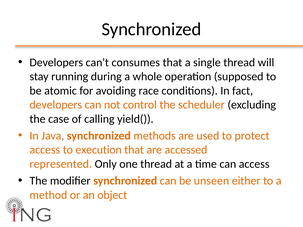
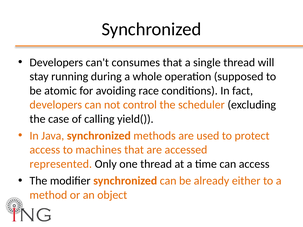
execution: execution -> machines
unseen: unseen -> already
